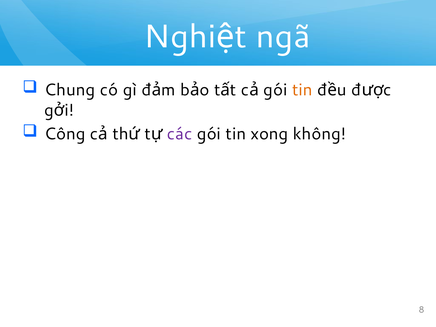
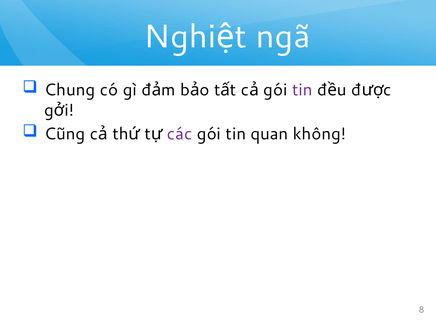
tin at (302, 90) colour: orange -> purple
Công: Công -> Cũng
xong: xong -> quan
